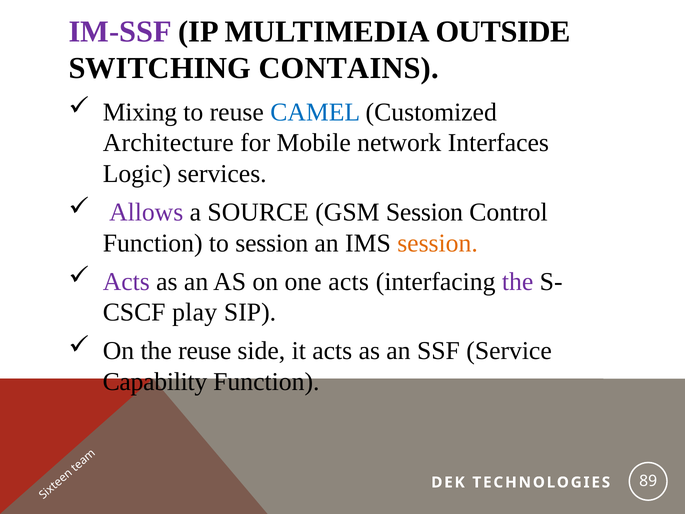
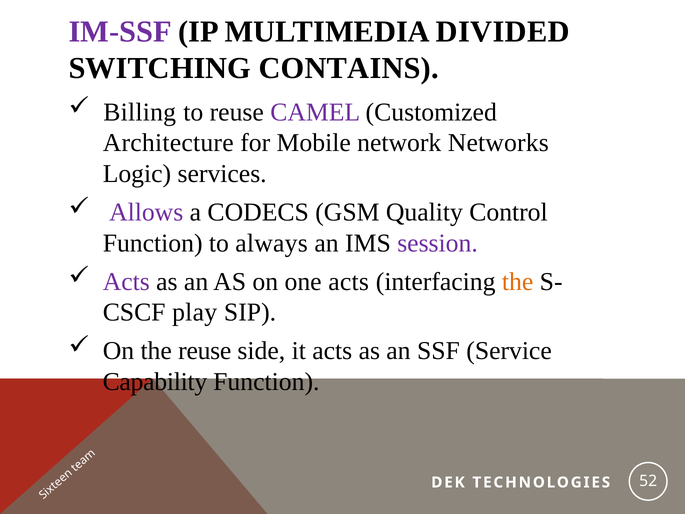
OUTSIDE: OUTSIDE -> DIVIDED
Mixing: Mixing -> Billing
CAMEL colour: blue -> purple
Interfaces: Interfaces -> Networks
SOURCE: SOURCE -> CODECS
GSM Session: Session -> Quality
to session: session -> always
session at (438, 243) colour: orange -> purple
the at (518, 281) colour: purple -> orange
89: 89 -> 52
